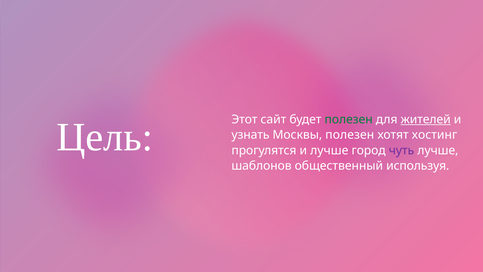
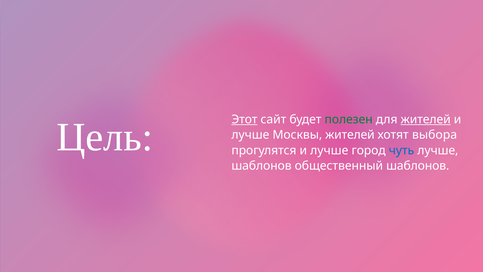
Этот underline: none -> present
узнать at (250, 135): узнать -> лучше
Москвы полезен: полезен -> жителей
хостинг: хостинг -> выбора
чуть colour: purple -> blue
общественный используя: используя -> шаблонов
